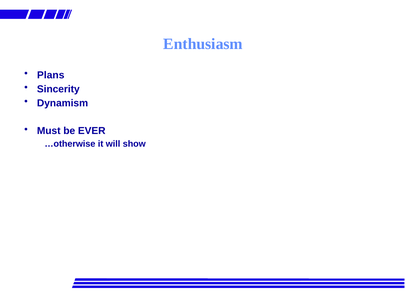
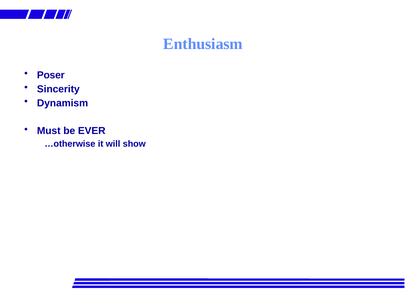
Plans: Plans -> Poser
